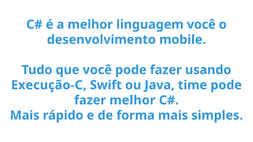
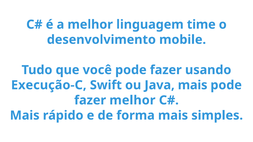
linguagem você: você -> time
Java time: time -> mais
